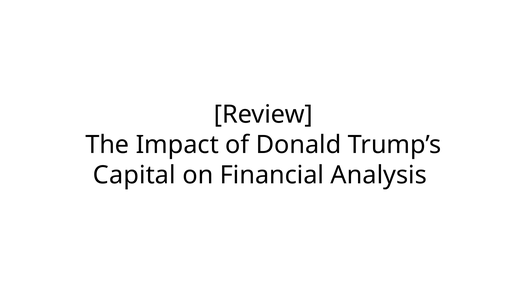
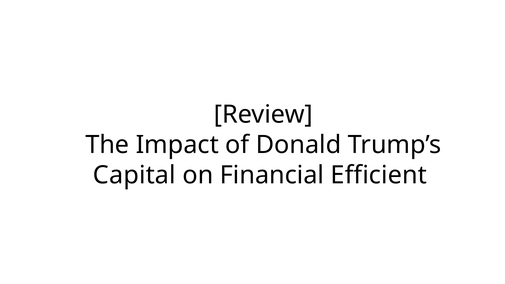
Analysis: Analysis -> Efficient
